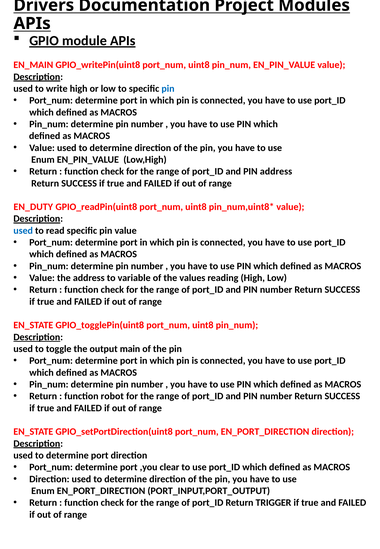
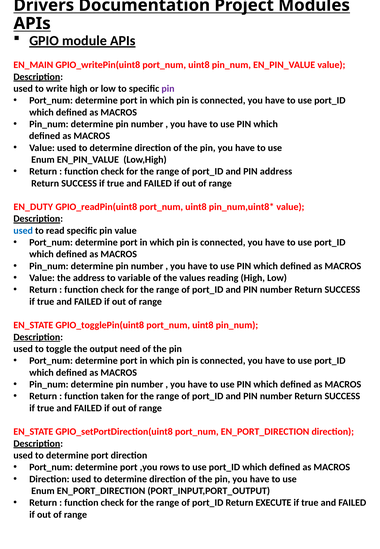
pin at (168, 89) colour: blue -> purple
main: main -> need
robot: robot -> taken
clear: clear -> rows
TRIGGER: TRIGGER -> EXECUTE
